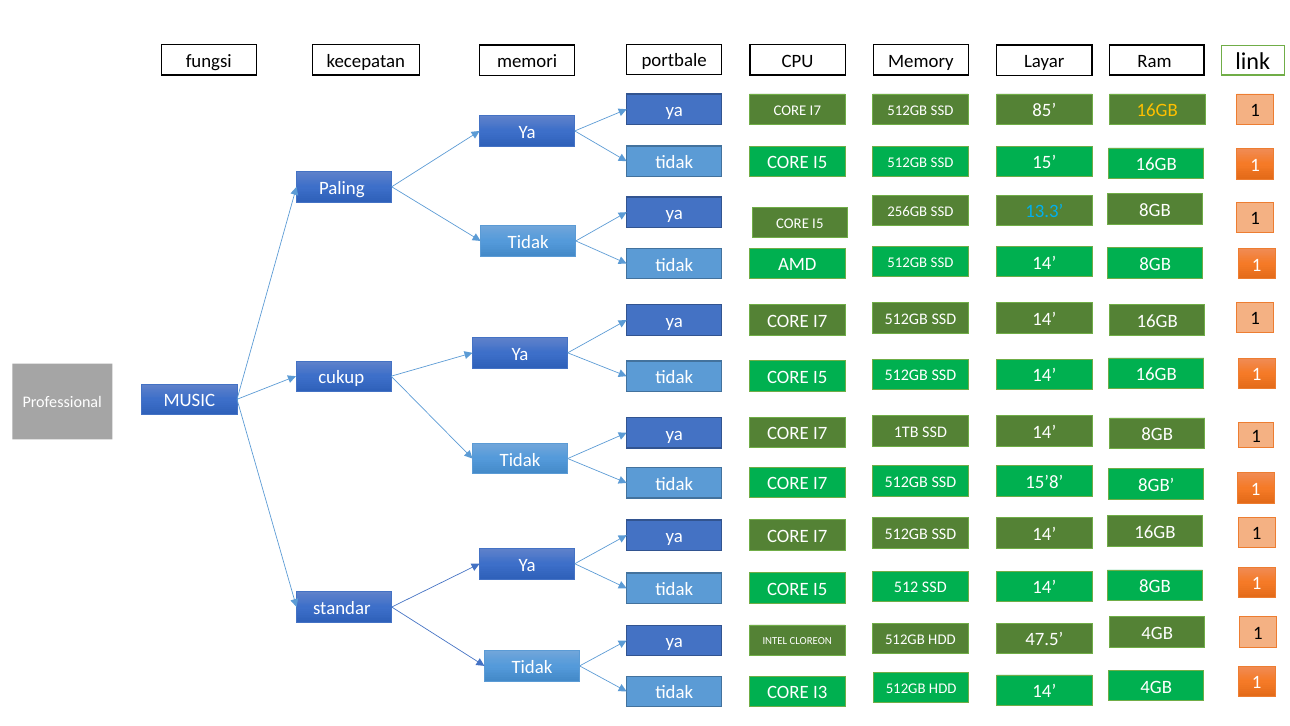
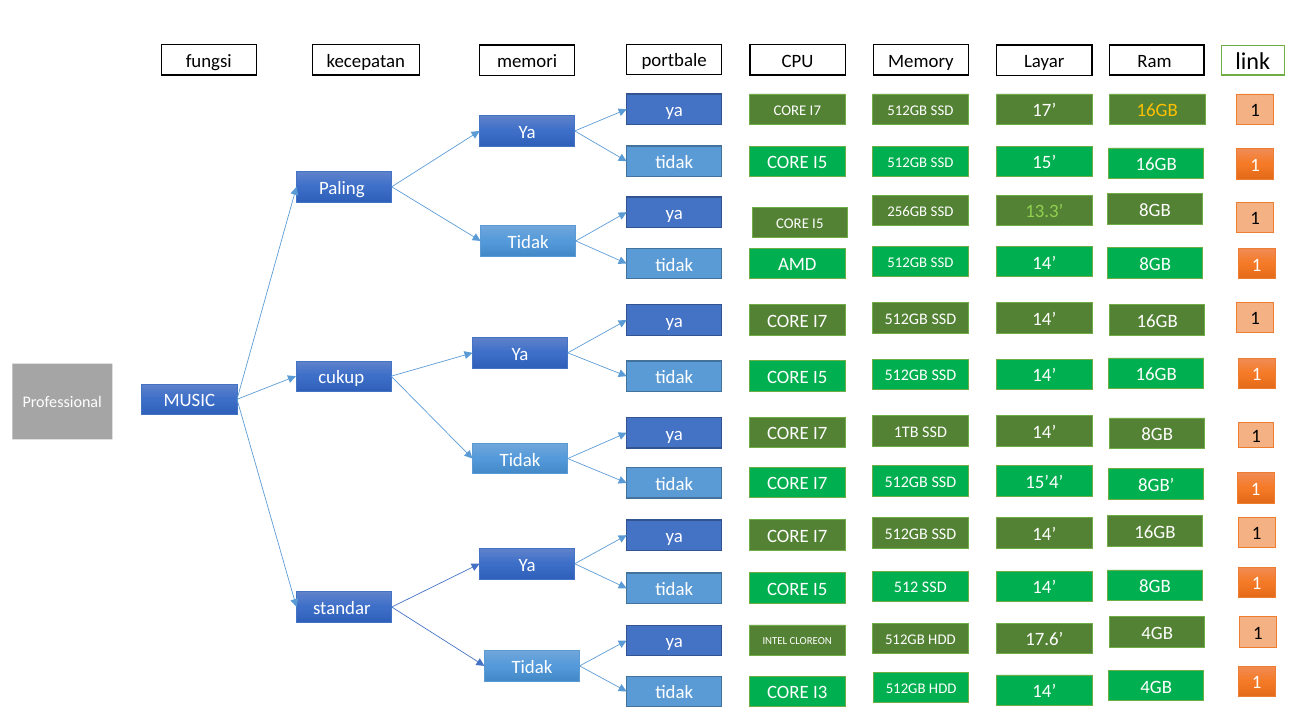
85: 85 -> 17
13.3 colour: light blue -> light green
15’8: 15’8 -> 15’4
47.5: 47.5 -> 17.6
